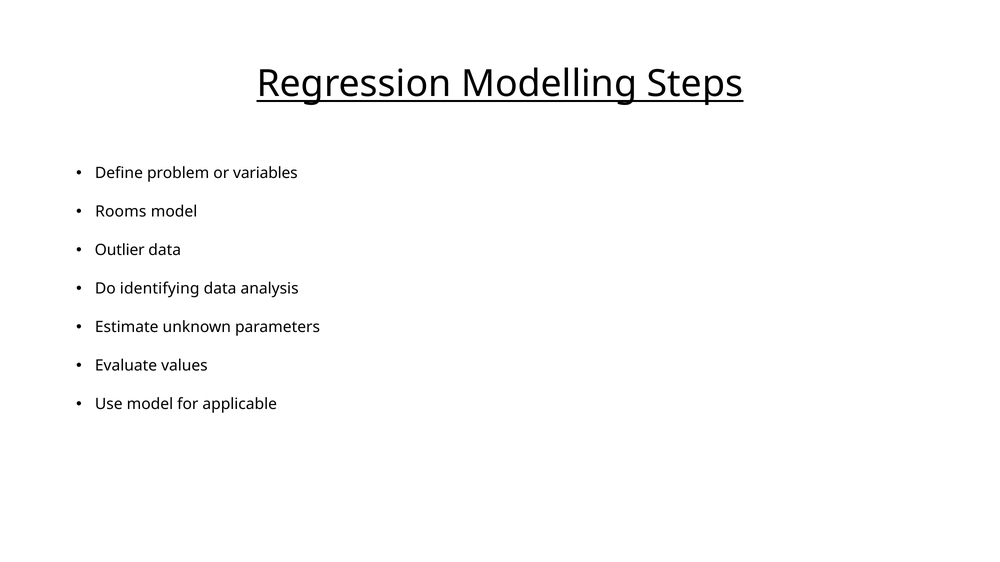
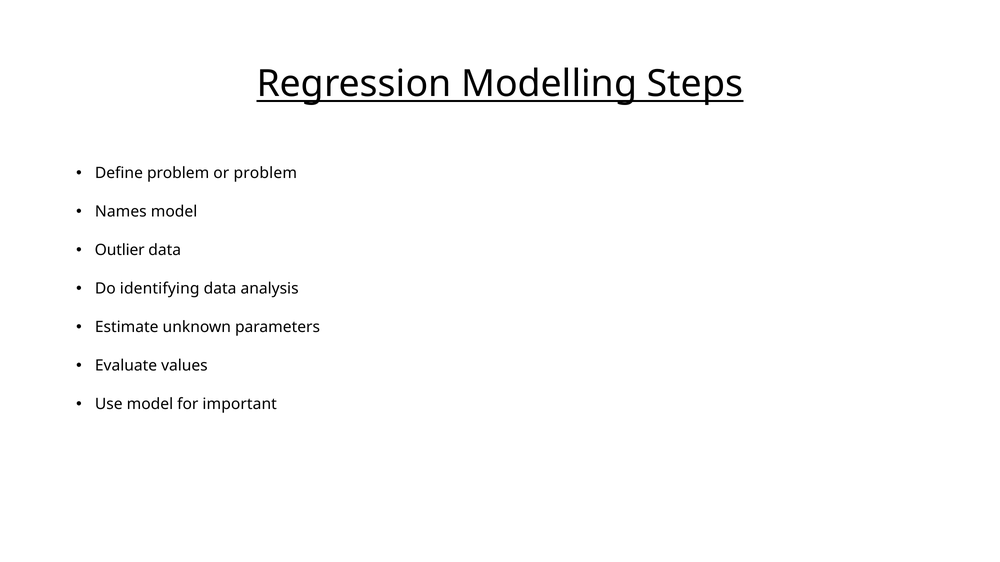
or variables: variables -> problem
Rooms: Rooms -> Names
applicable: applicable -> important
